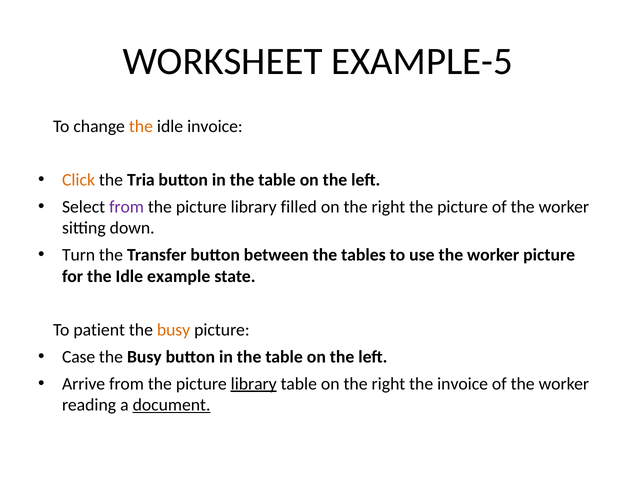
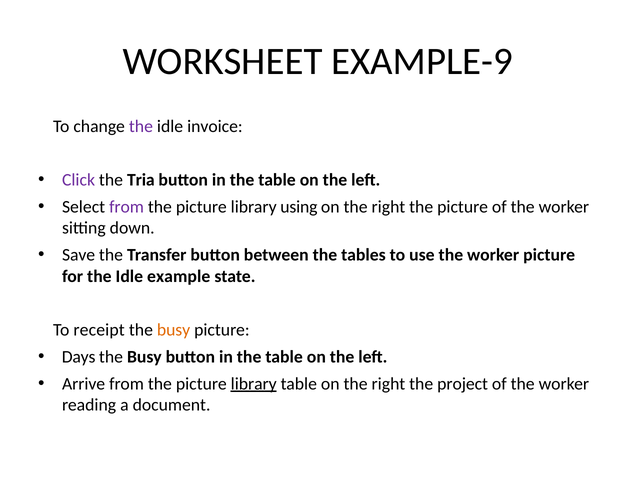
EXAMPLE-5: EXAMPLE-5 -> EXAMPLE-9
the at (141, 126) colour: orange -> purple
Click colour: orange -> purple
filled: filled -> using
Turn: Turn -> Save
patient: patient -> receipt
Case: Case -> Days
the invoice: invoice -> project
document underline: present -> none
